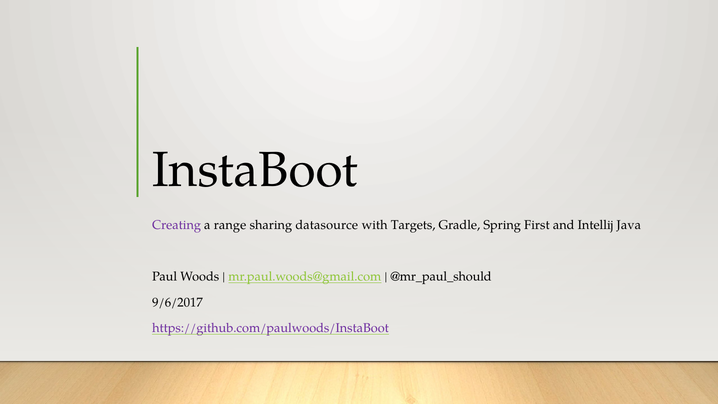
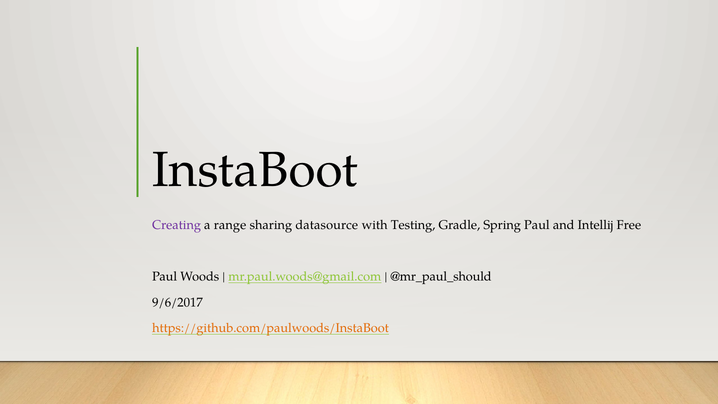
Targets: Targets -> Testing
Spring First: First -> Paul
Java: Java -> Free
https://github.com/paulwoods/InstaBoot colour: purple -> orange
